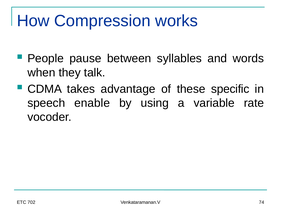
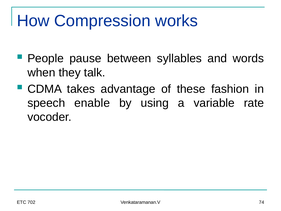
specific: specific -> fashion
